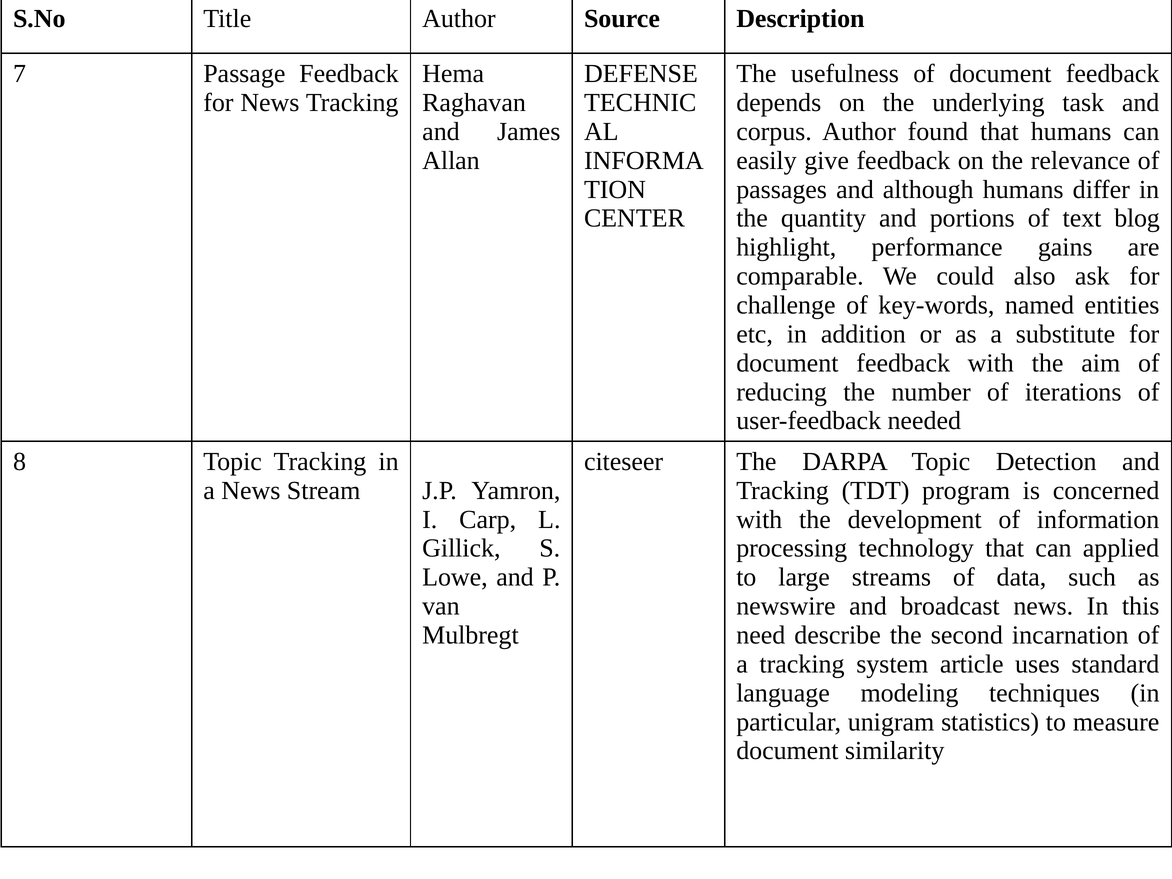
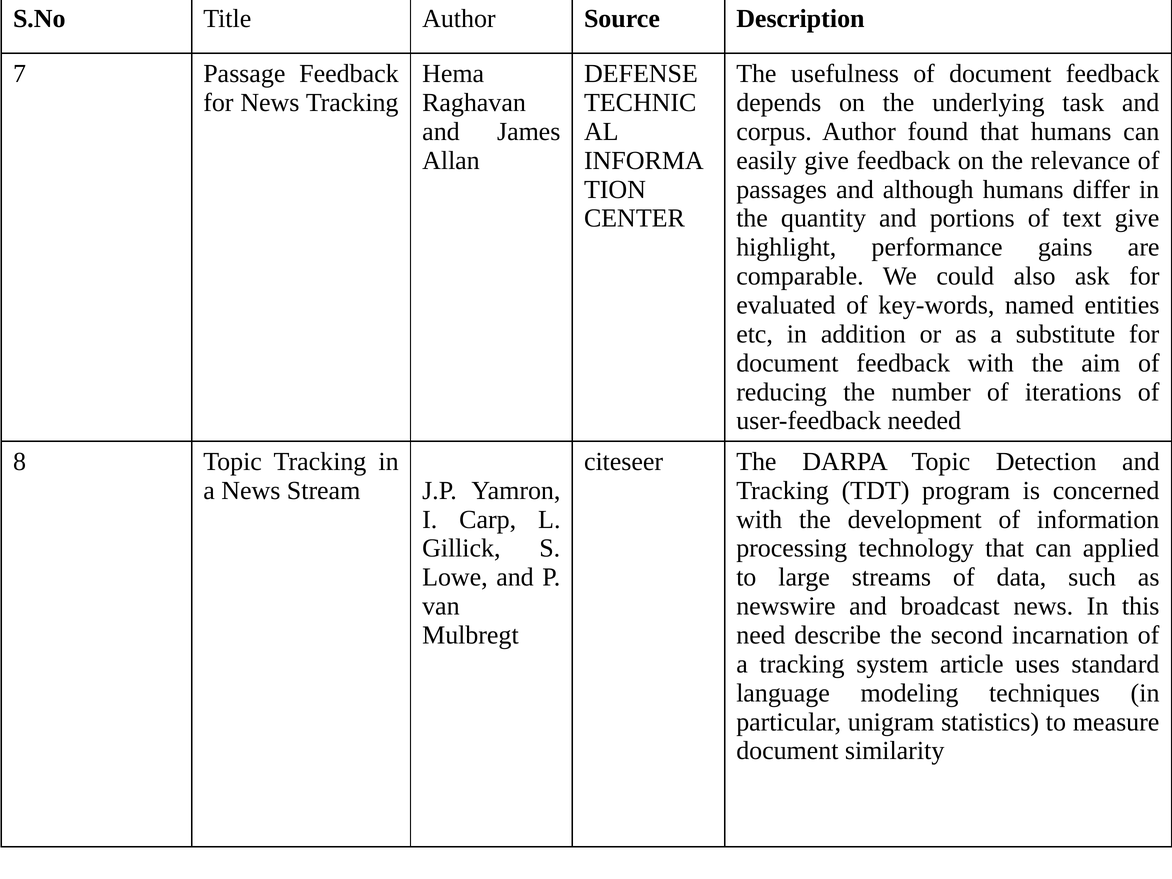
text blog: blog -> give
challenge: challenge -> evaluated
